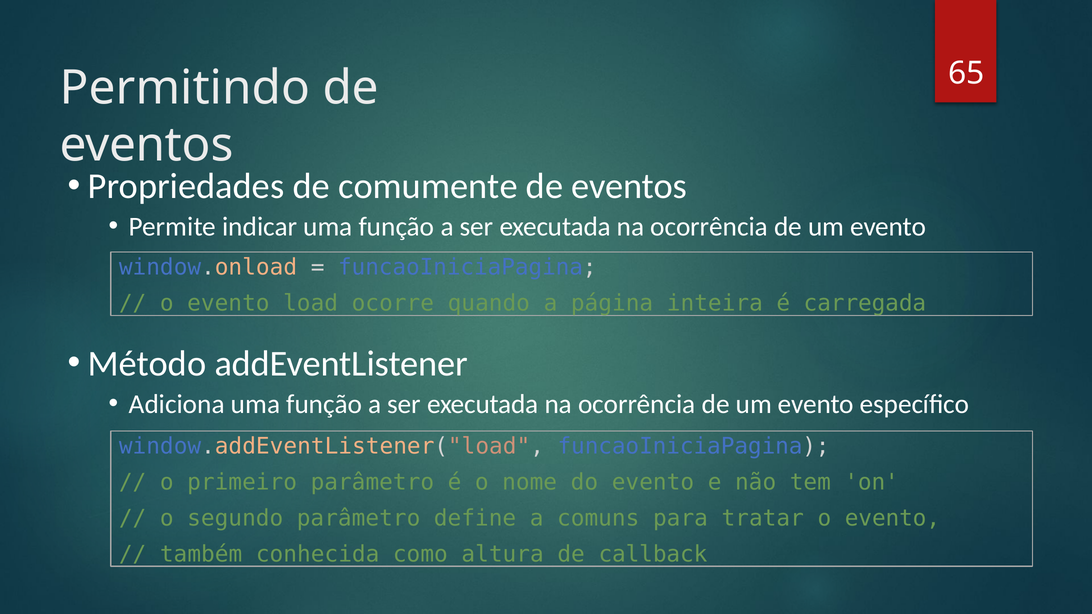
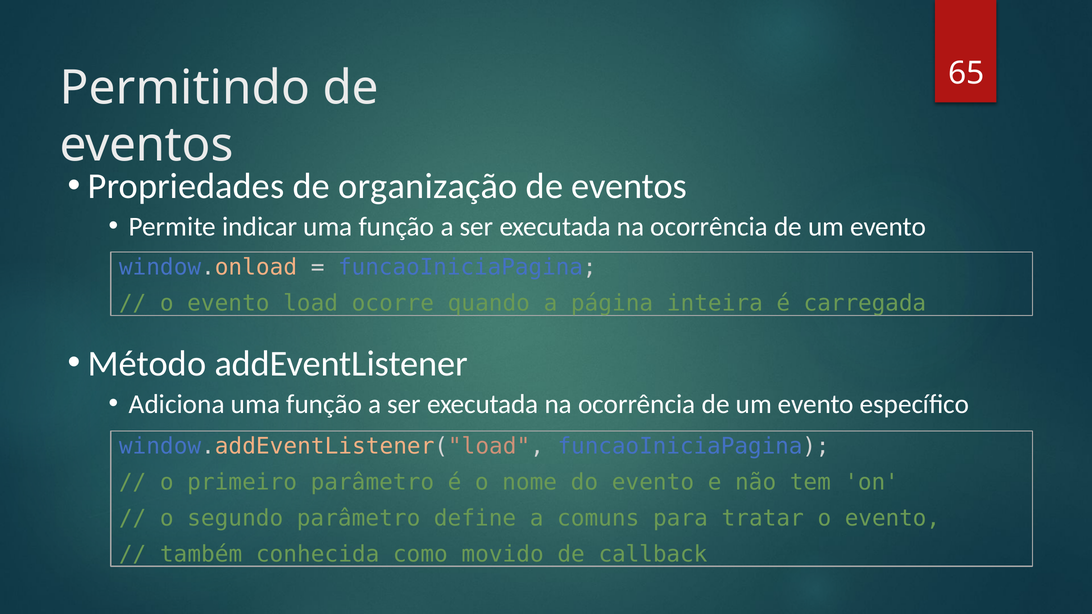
comumente: comumente -> organização
altura: altura -> movido
